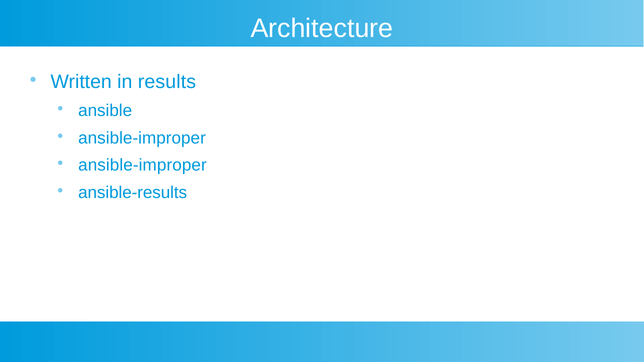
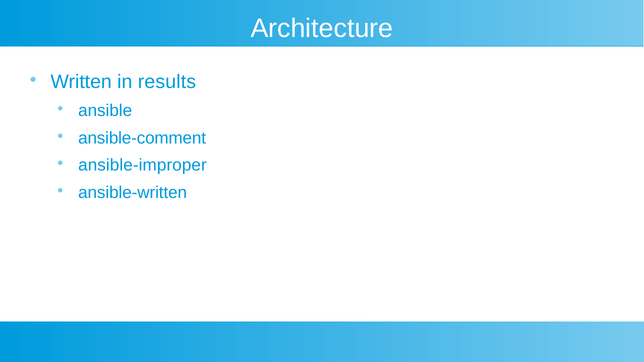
ansible-improper at (142, 138): ansible-improper -> ansible-comment
ansible-results: ansible-results -> ansible-written
